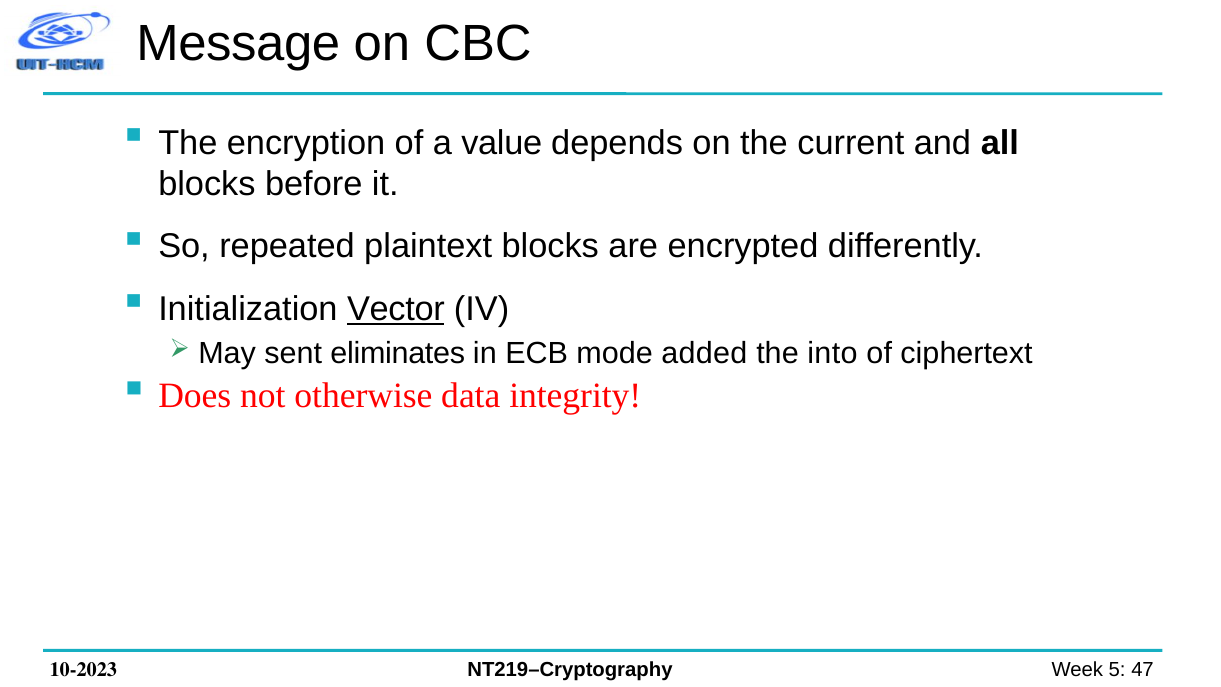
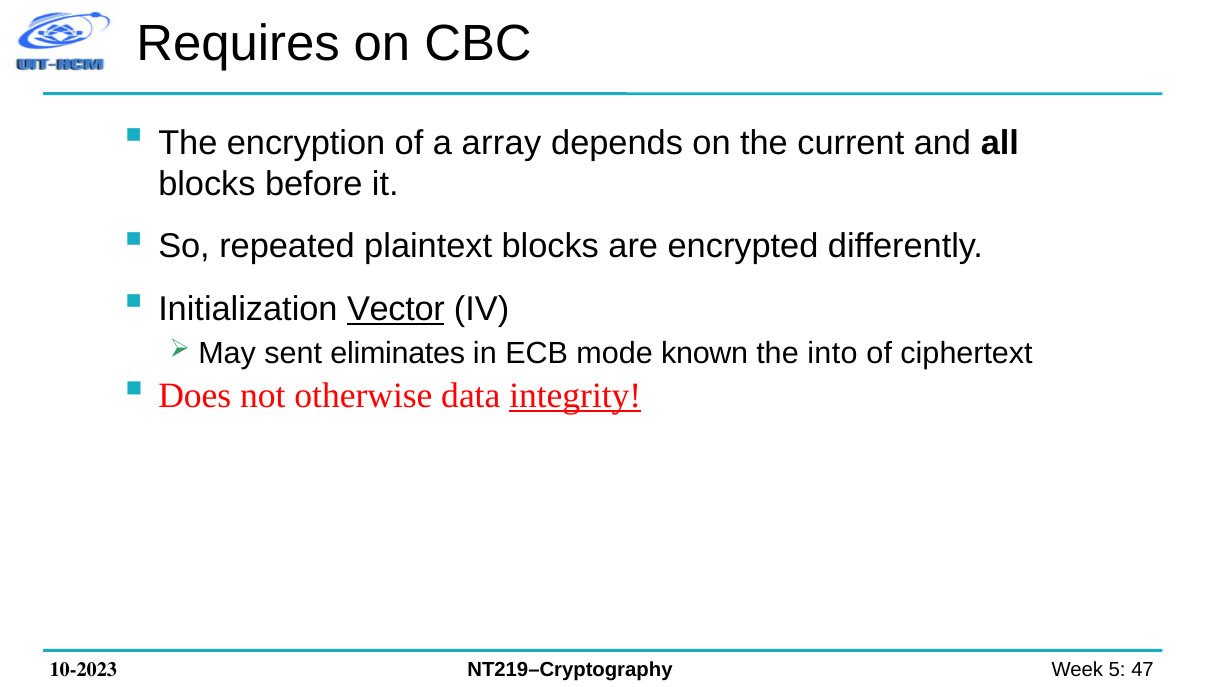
Message: Message -> Requires
value: value -> array
added: added -> known
integrity underline: none -> present
